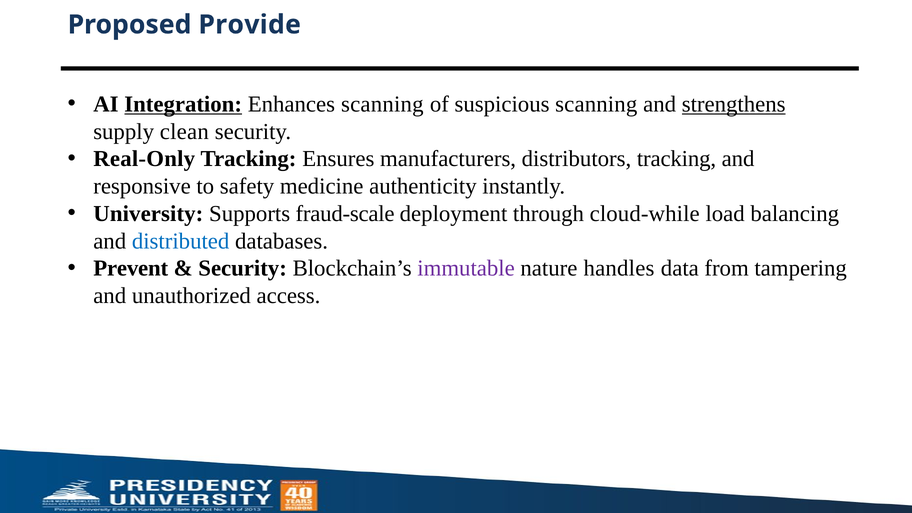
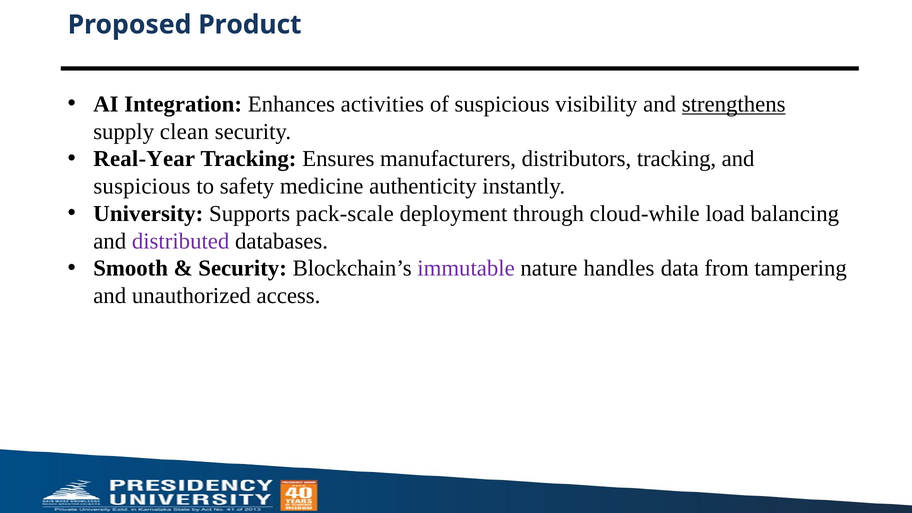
Provide: Provide -> Product
Integration underline: present -> none
Enhances scanning: scanning -> activities
suspicious scanning: scanning -> visibility
Real-Only: Real-Only -> Real-Year
responsive at (142, 186): responsive -> suspicious
fraud-scale: fraud-scale -> pack-scale
distributed colour: blue -> purple
Prevent: Prevent -> Smooth
